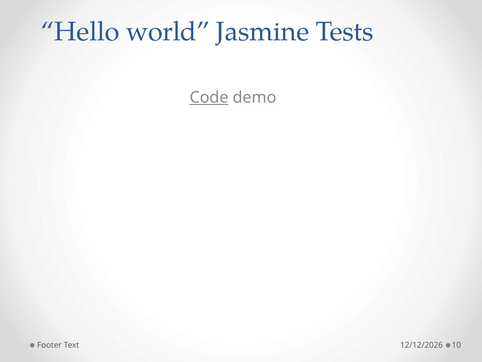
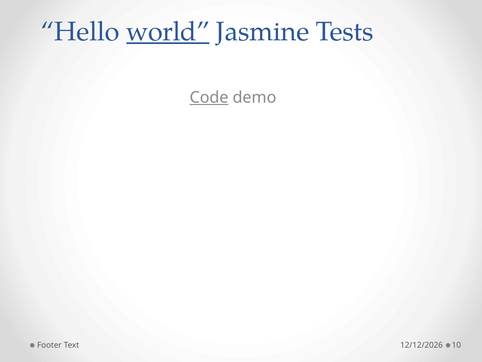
world underline: none -> present
